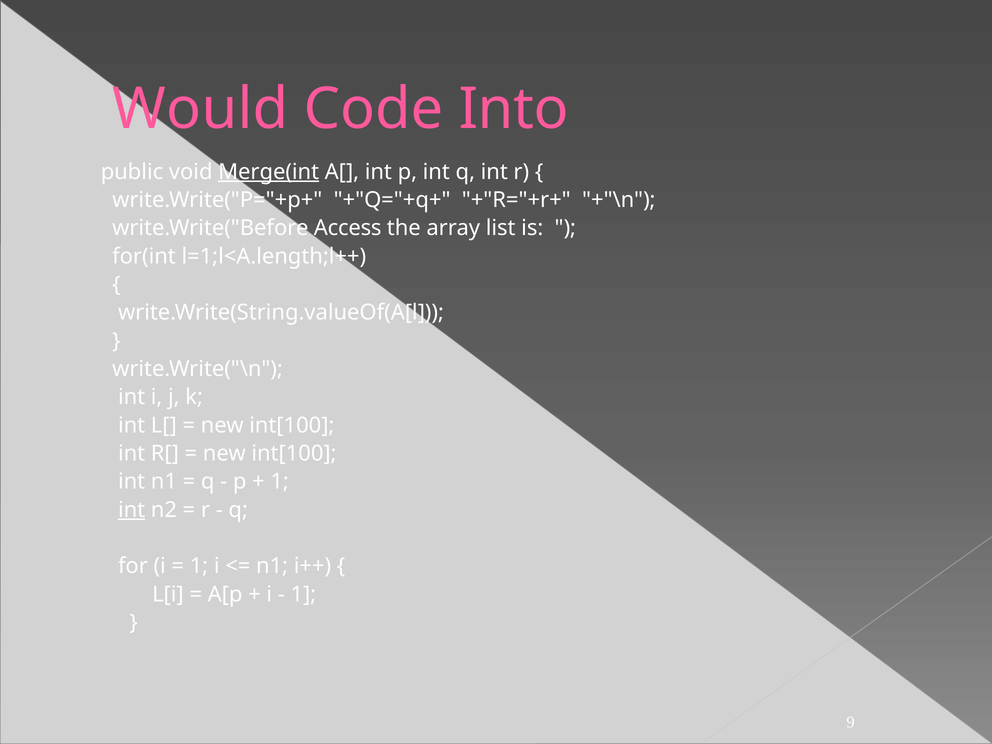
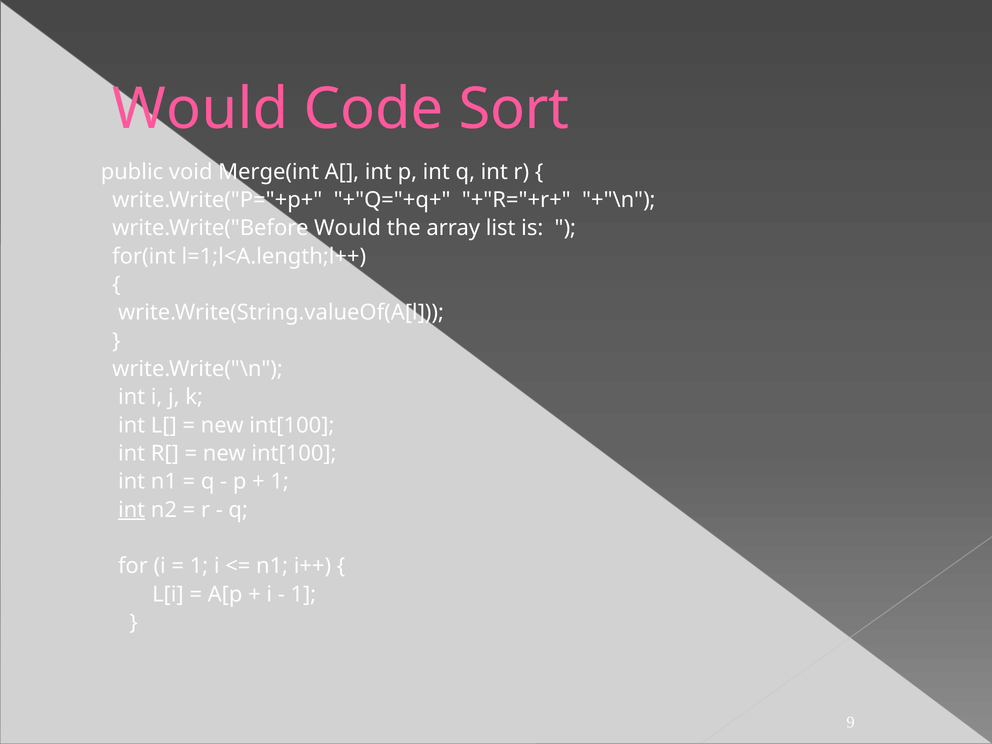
Into: Into -> Sort
Merge(int underline: present -> none
write.Write("Before Access: Access -> Would
